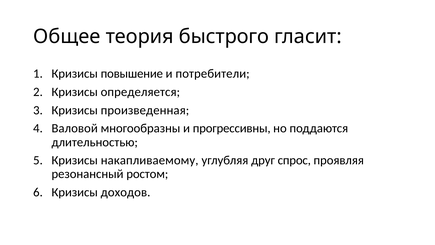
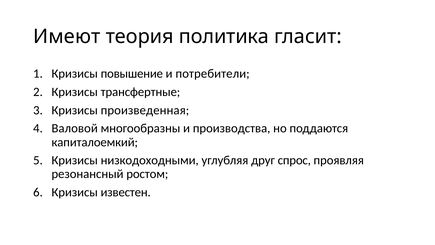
Общее: Общее -> Имеют
быстрого: быстрого -> политика
определяется: определяется -> трансфертные
прогрессивны: прогрессивны -> производства
длительностью: длительностью -> капиталоемкий
накапливаемому: накапливаемому -> низкодоходными
доходов: доходов -> известен
